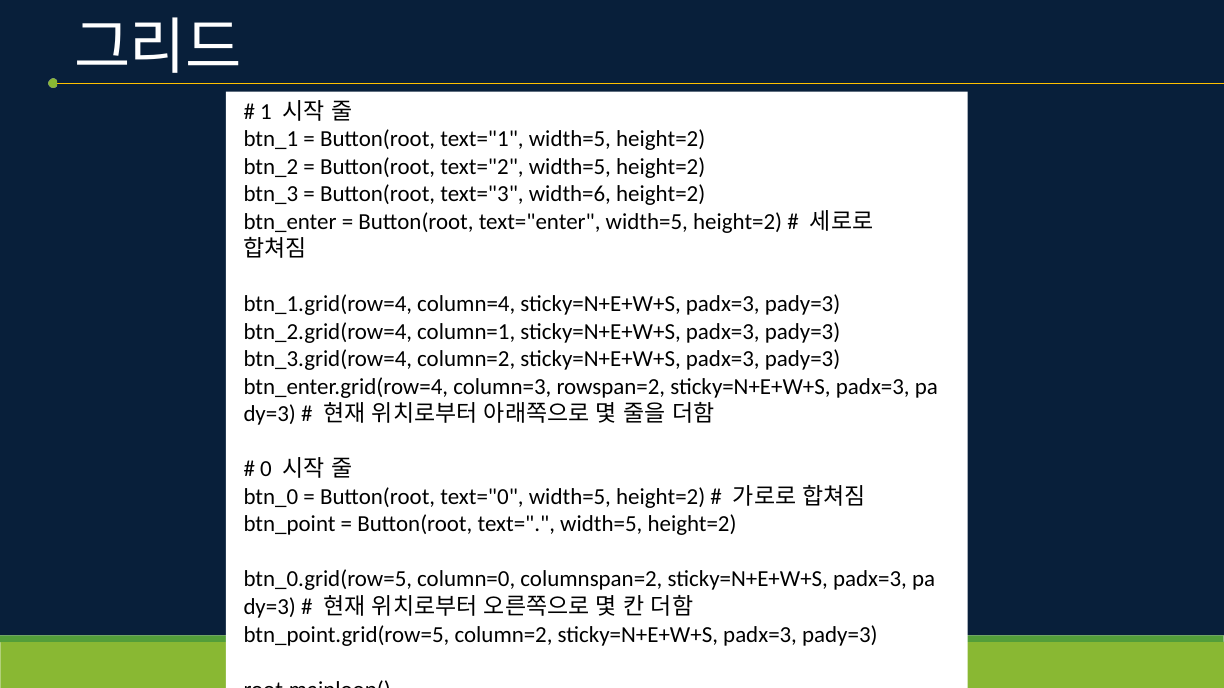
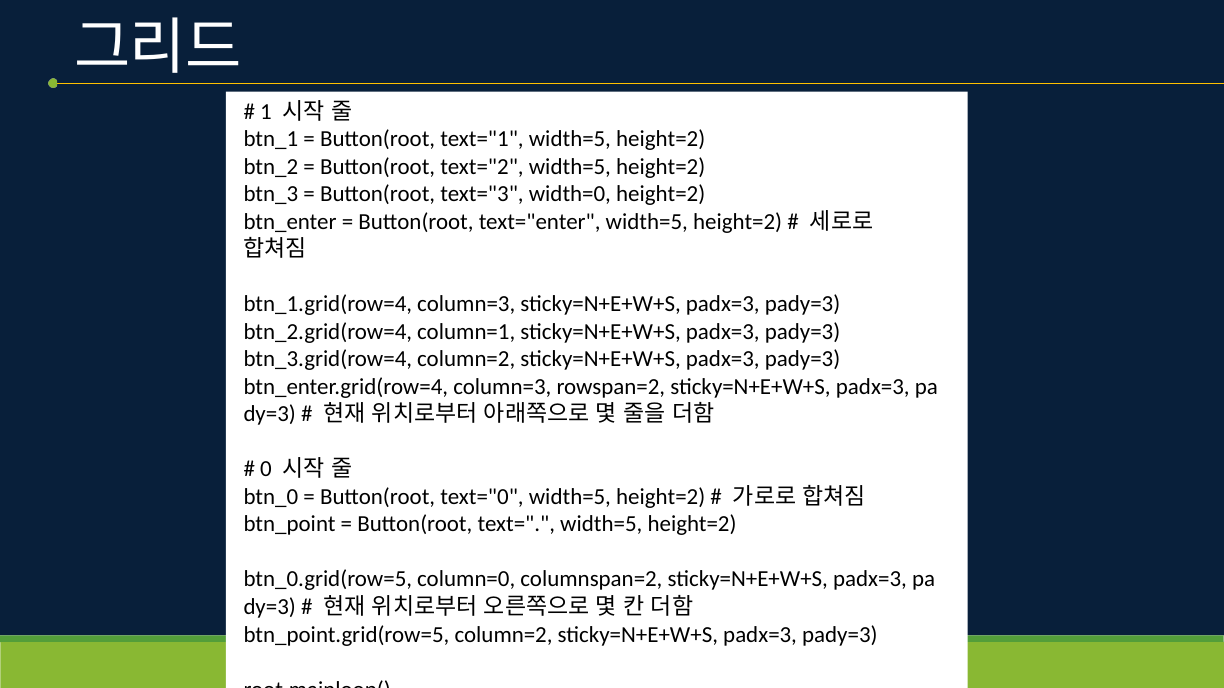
width=6: width=6 -> width=0
btn_1.grid(row=4 column=4: column=4 -> column=3
